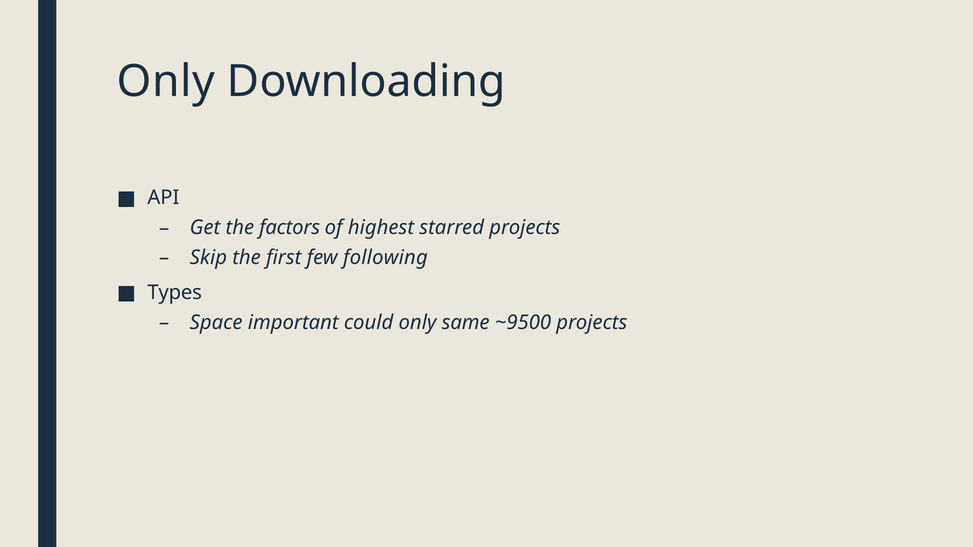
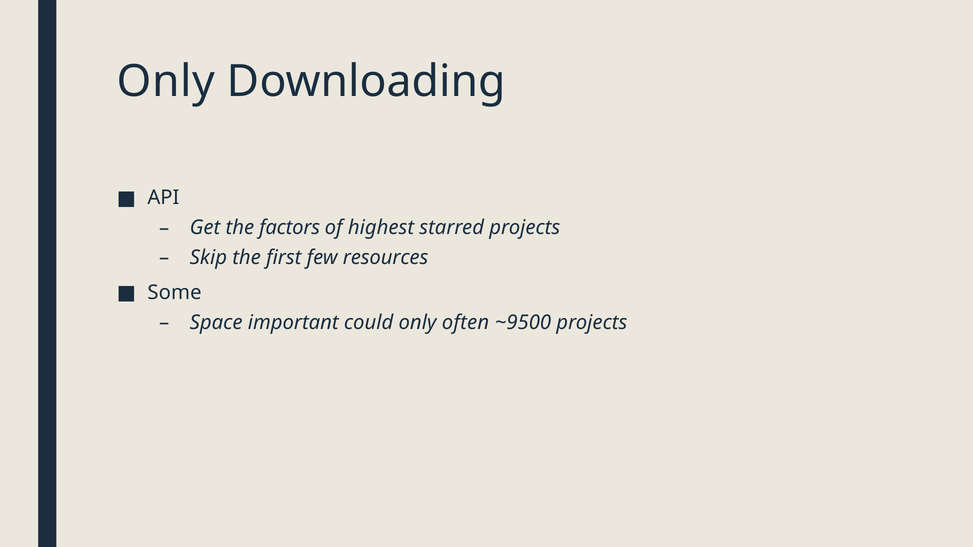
following: following -> resources
Types: Types -> Some
same: same -> often
